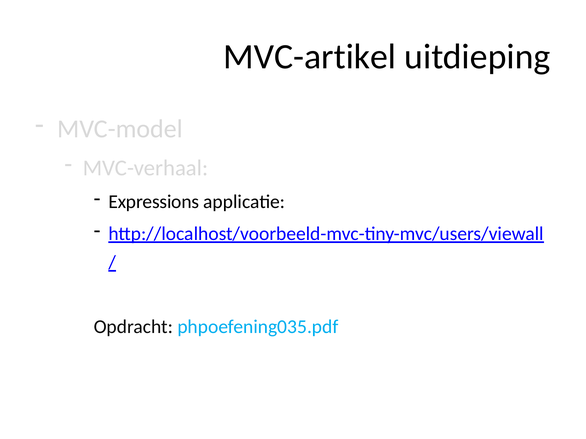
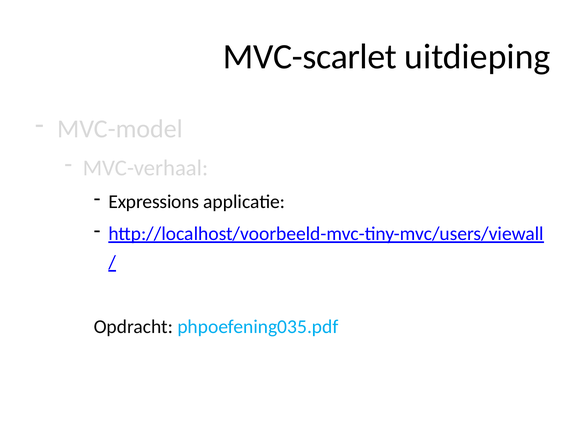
MVC-artikel: MVC-artikel -> MVC-scarlet
